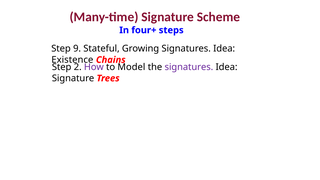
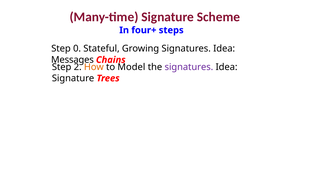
9: 9 -> 0
Existence: Existence -> Messages
How colour: purple -> orange
